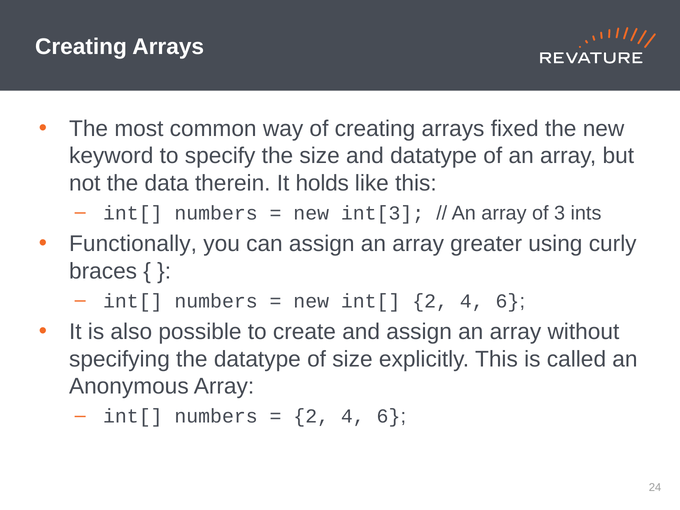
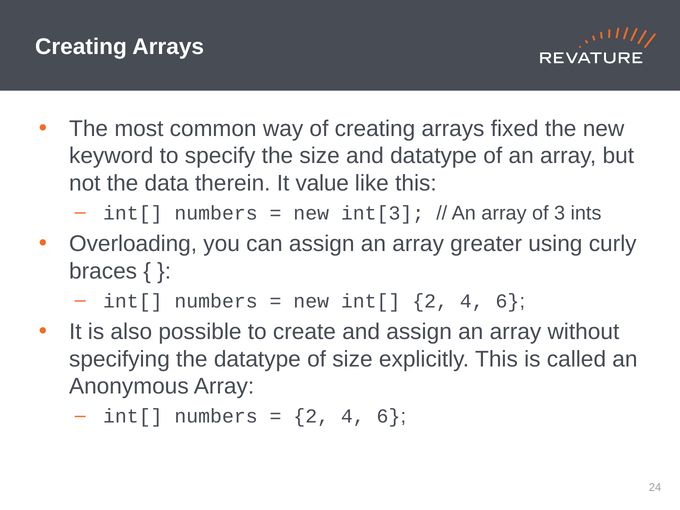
holds: holds -> value
Functionally: Functionally -> Overloading
